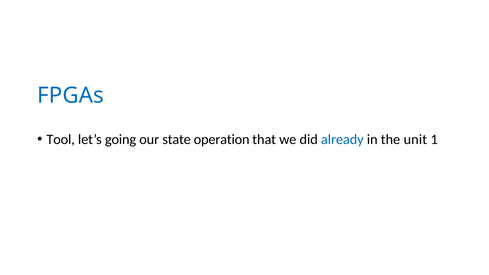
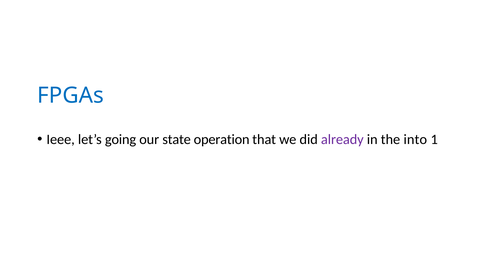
Tool: Tool -> Ieee
already colour: blue -> purple
unit: unit -> into
